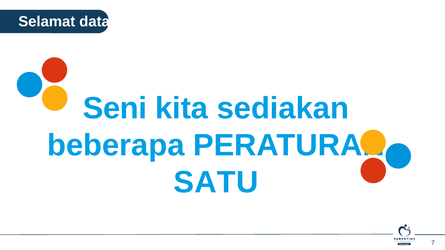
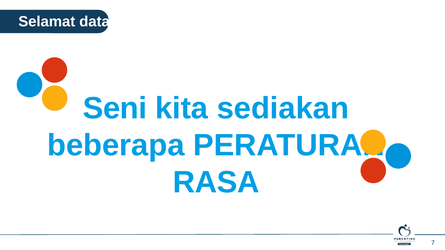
SATU: SATU -> RASA
